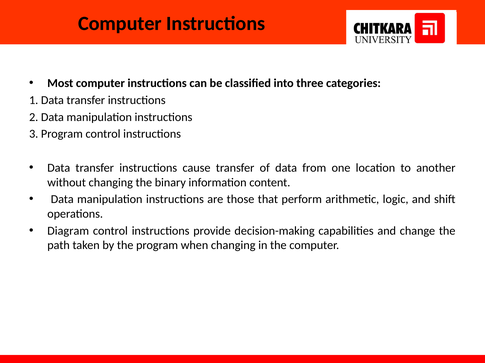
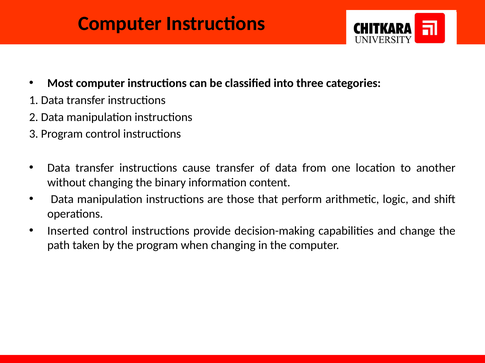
Diagram: Diagram -> Inserted
